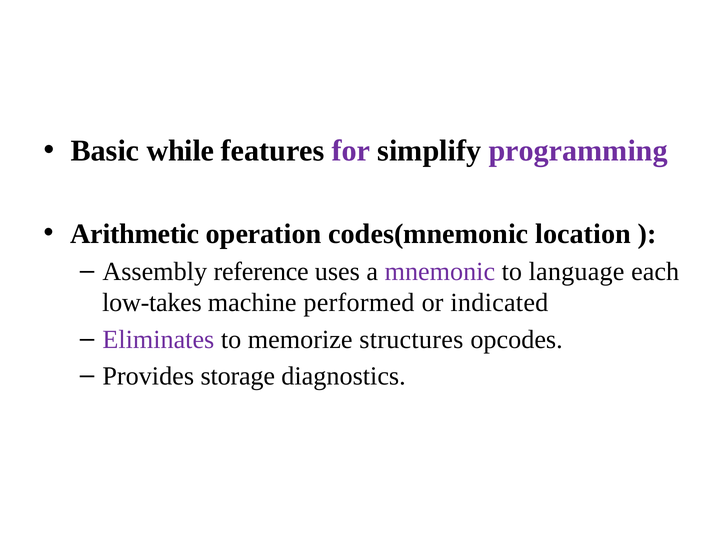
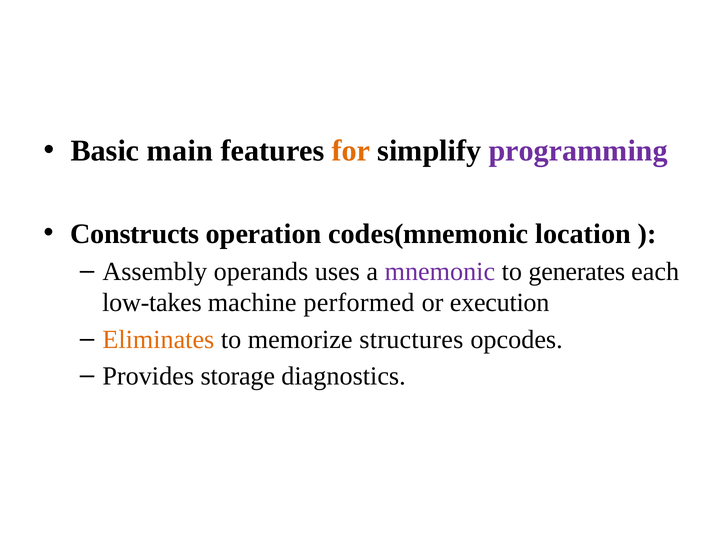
while: while -> main
for colour: purple -> orange
Arithmetic: Arithmetic -> Constructs
reference: reference -> operands
language: language -> generates
indicated: indicated -> execution
Eliminates colour: purple -> orange
